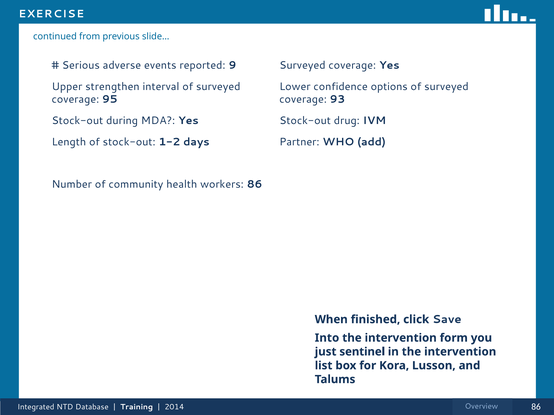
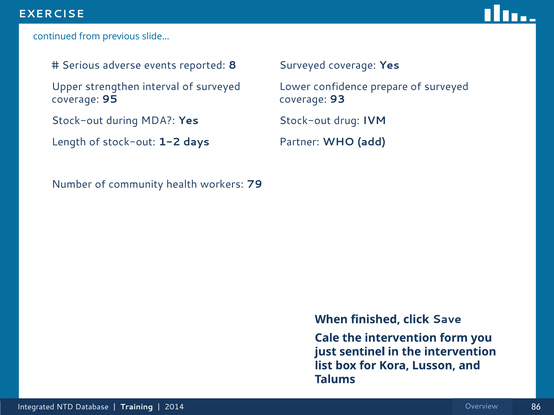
9: 9 -> 8
options: options -> prepare
workers 86: 86 -> 79
Into: Into -> Cale
